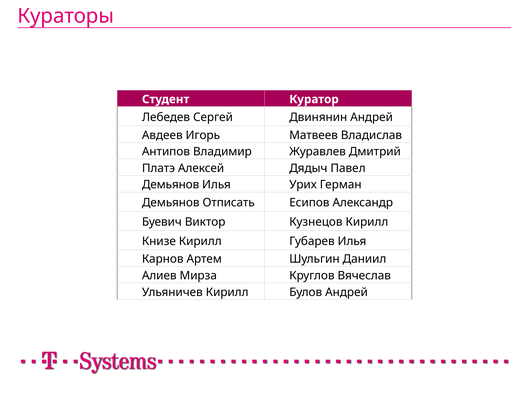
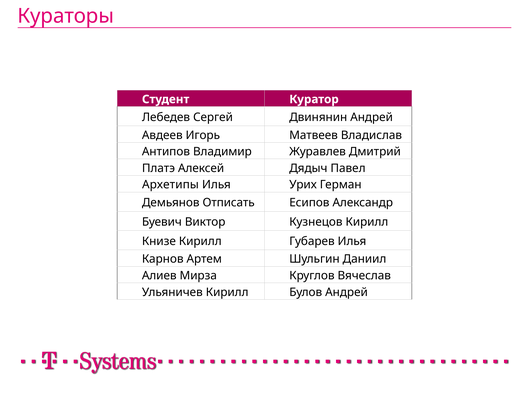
Демьянов at (171, 185): Демьянов -> Архетипы
